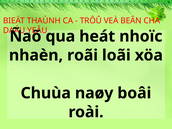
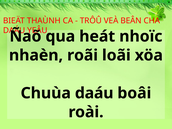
Chuùa naøy: naøy -> daáu
